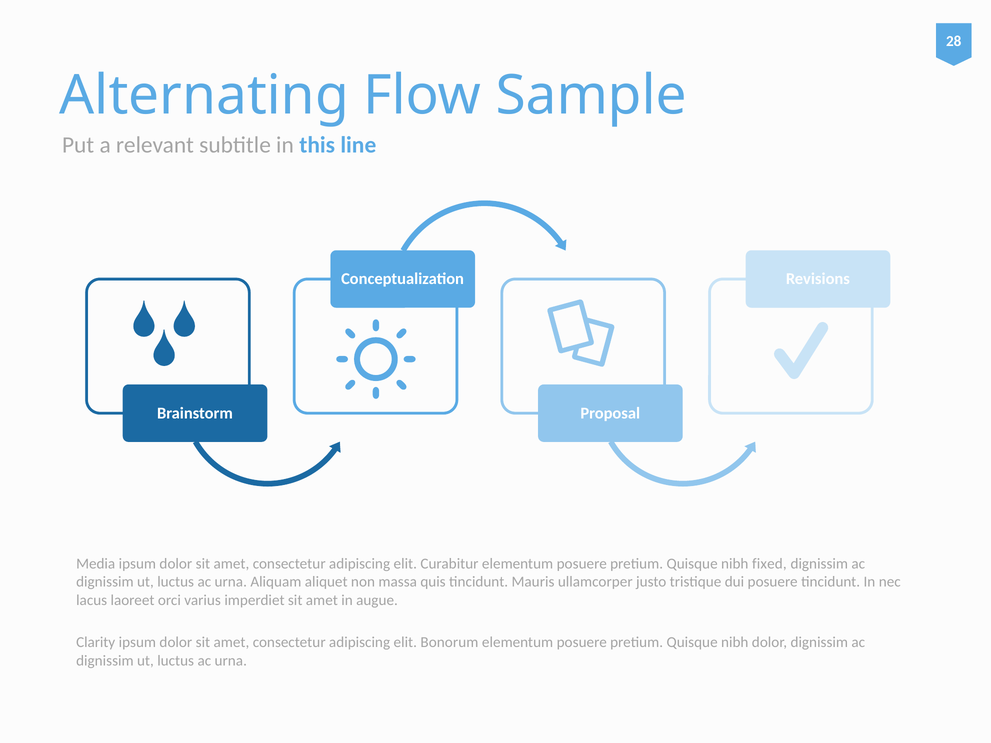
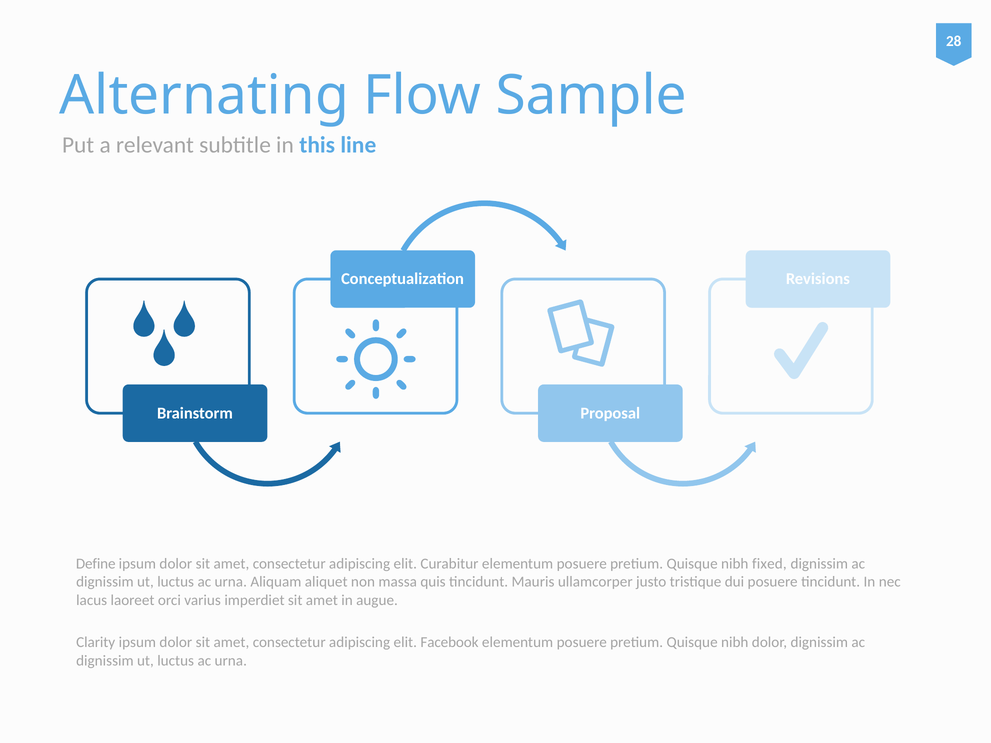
Media: Media -> Define
Bonorum: Bonorum -> Facebook
